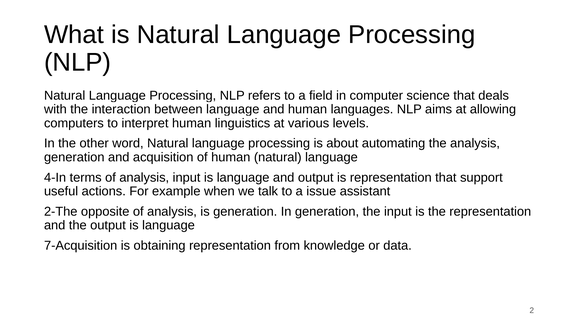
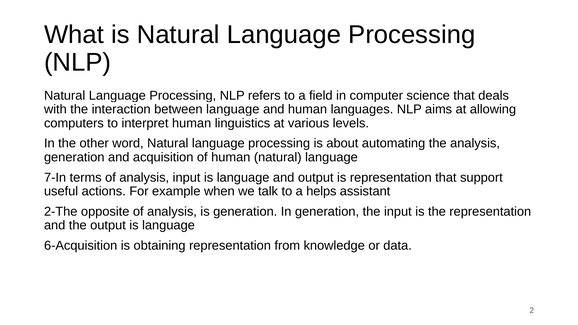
4-In: 4-In -> 7-In
issue: issue -> helps
7-Acquisition: 7-Acquisition -> 6-Acquisition
